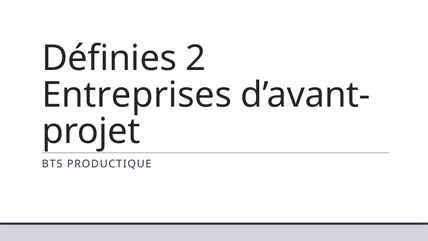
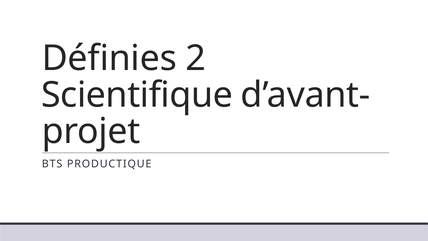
Entreprises: Entreprises -> Scientifique
